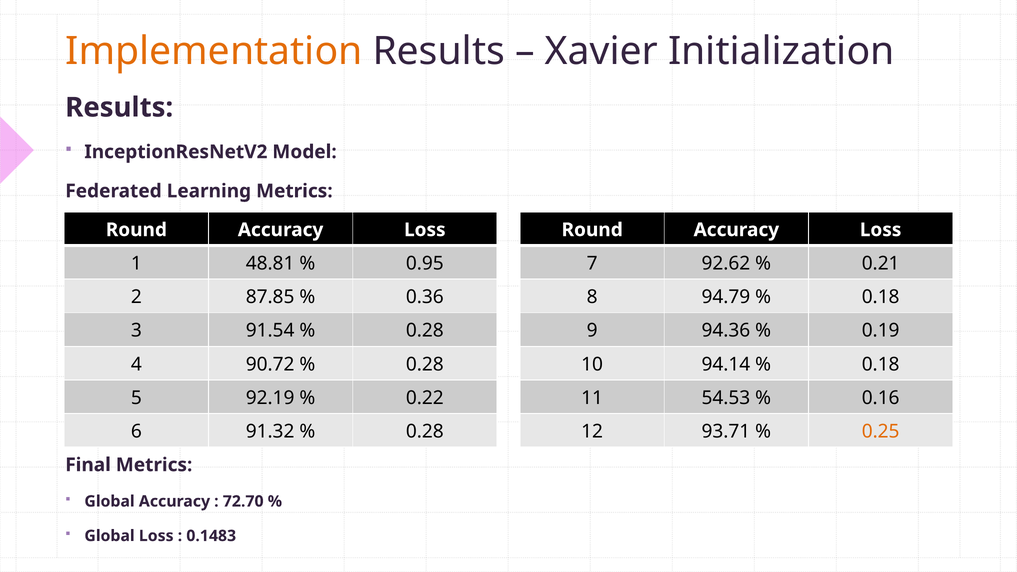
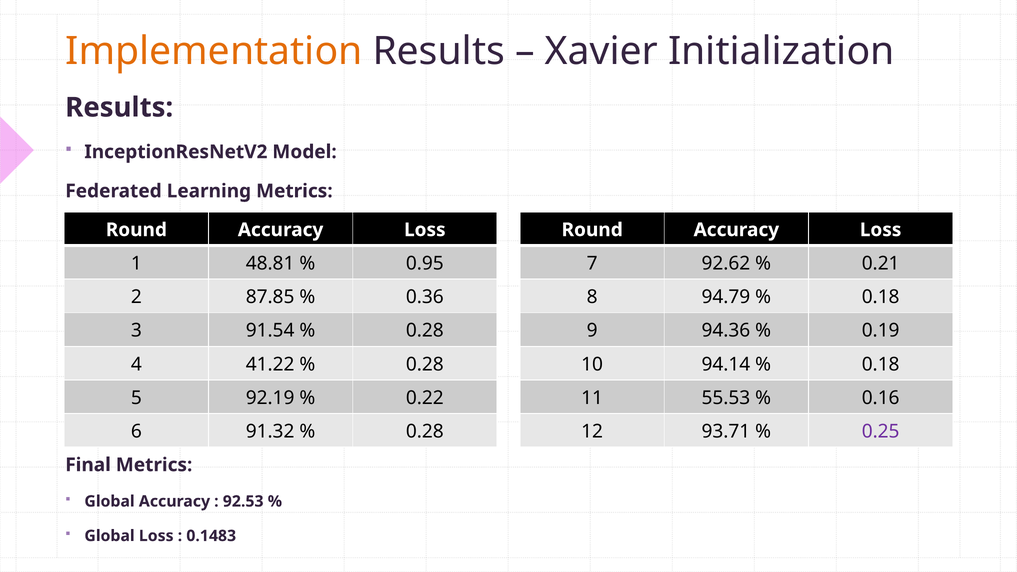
90.72: 90.72 -> 41.22
54.53: 54.53 -> 55.53
0.25 colour: orange -> purple
72.70: 72.70 -> 92.53
